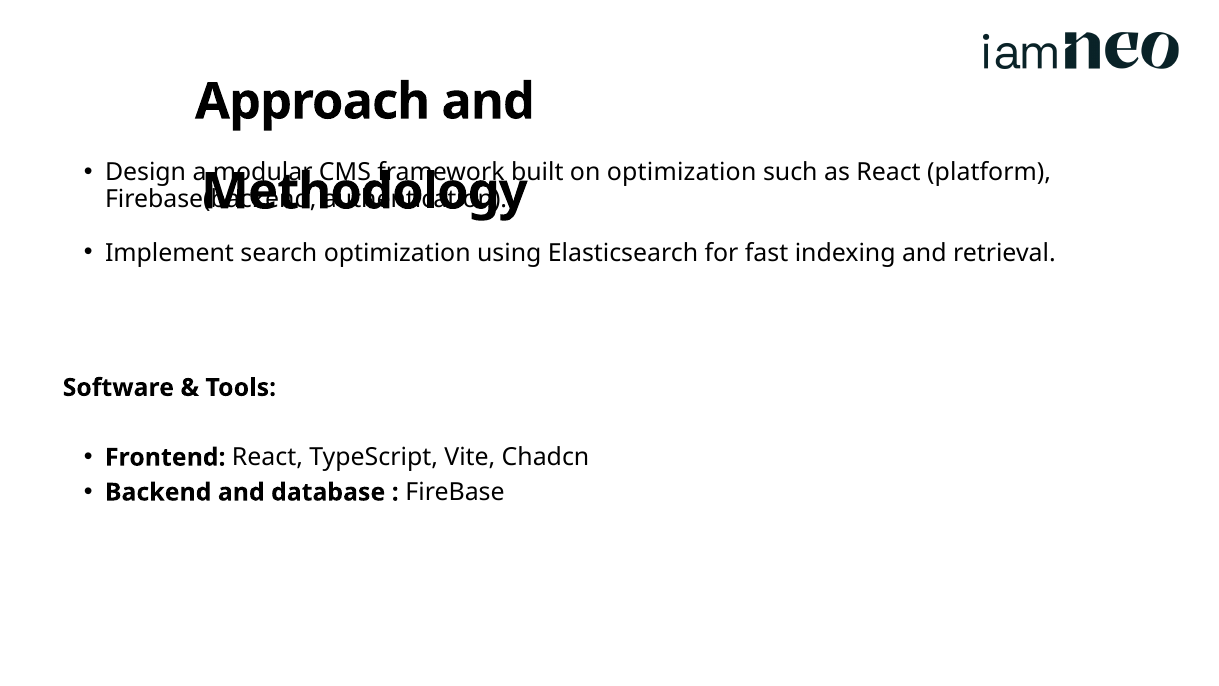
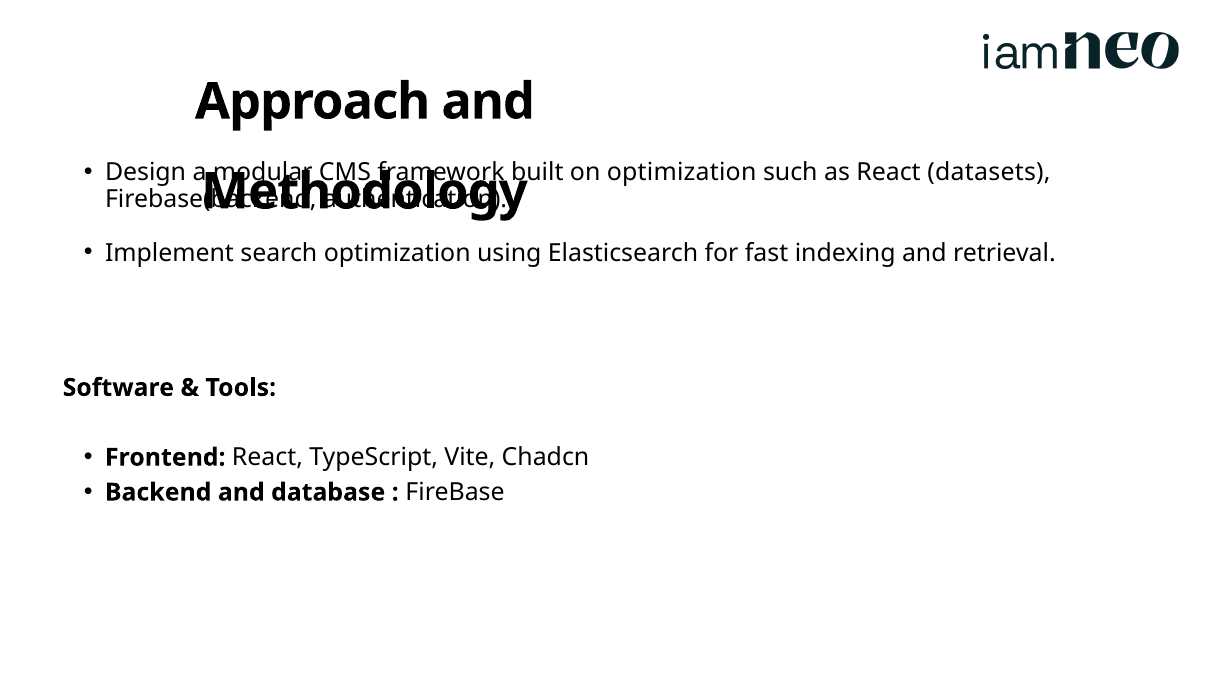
platform: platform -> datasets
